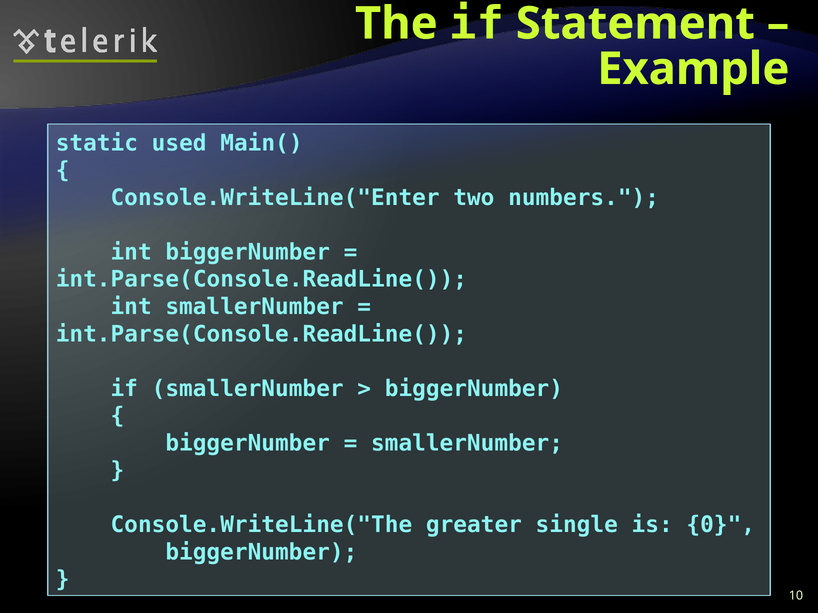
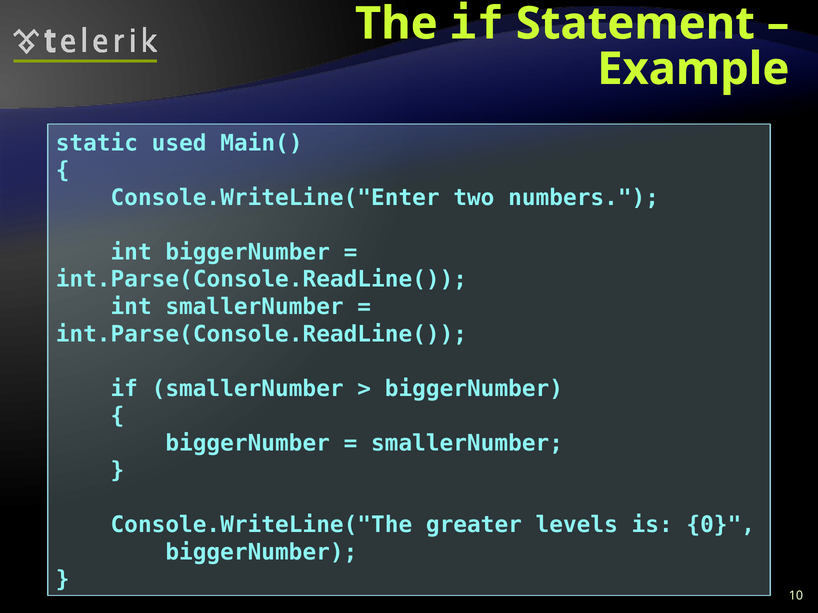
single: single -> levels
